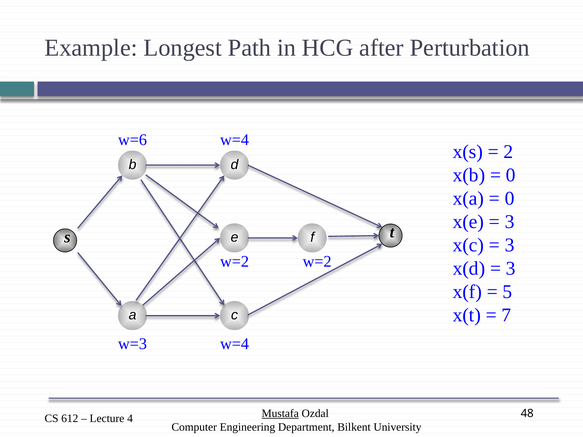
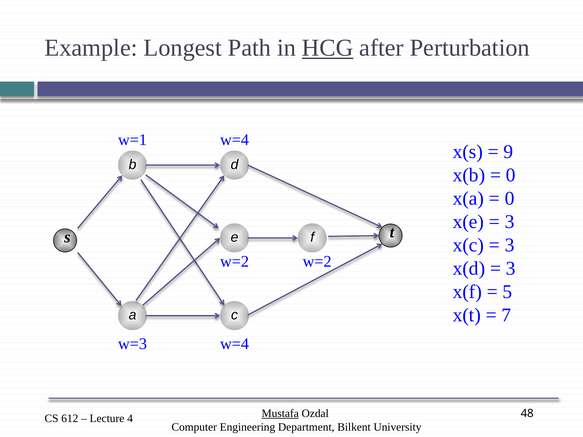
HCG underline: none -> present
w=6: w=6 -> w=1
2: 2 -> 9
